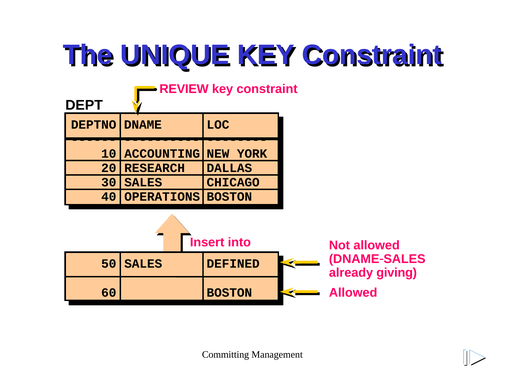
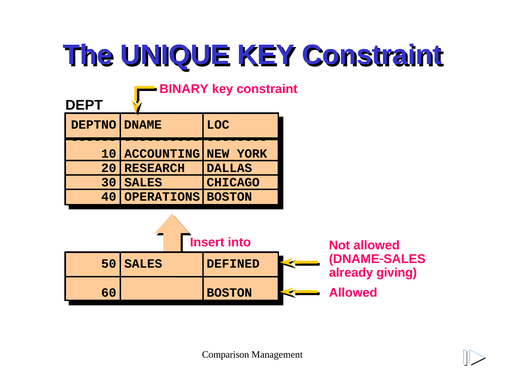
REVIEW: REVIEW -> BINARY
Committing: Committing -> Comparison
